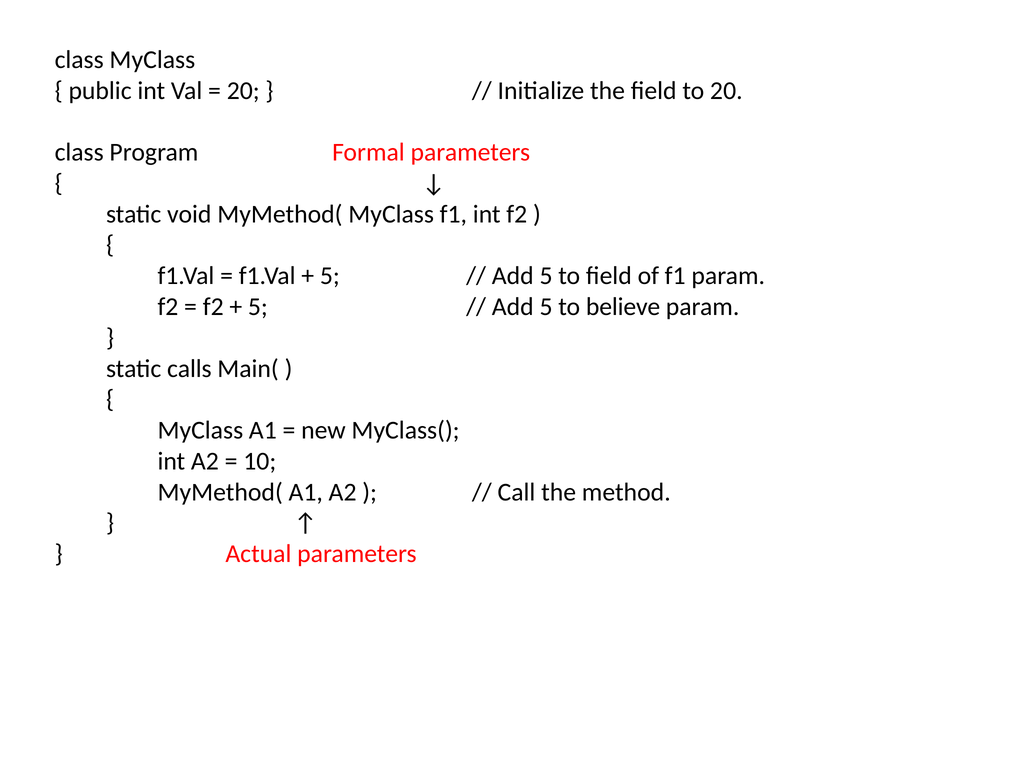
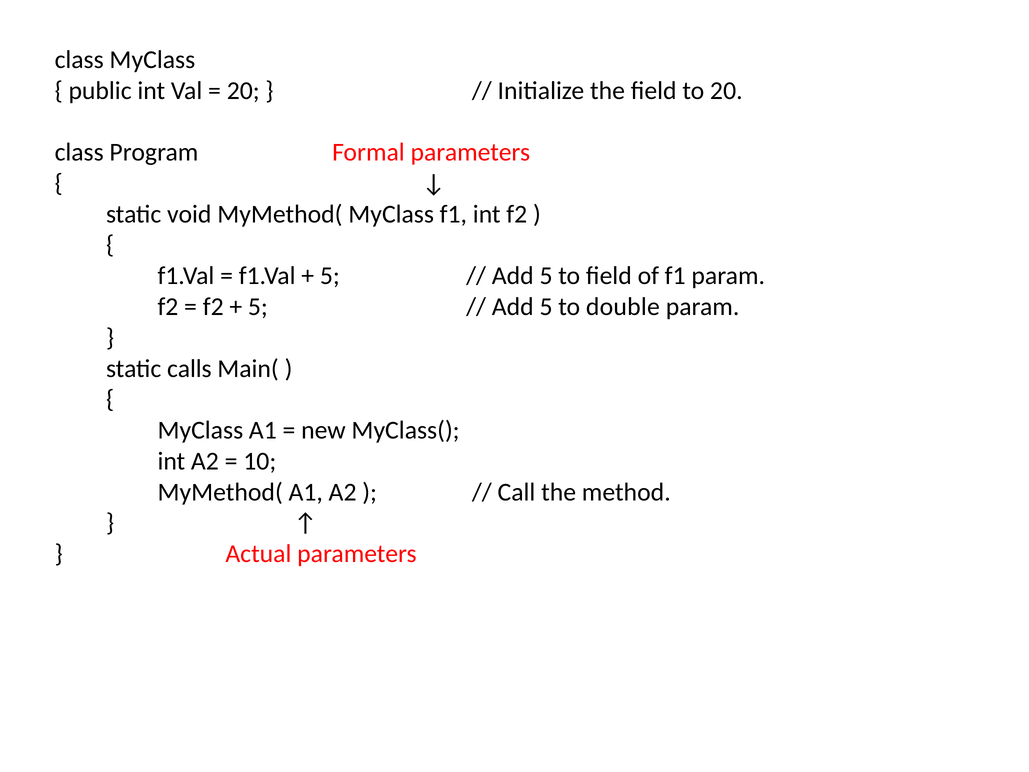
believe: believe -> double
